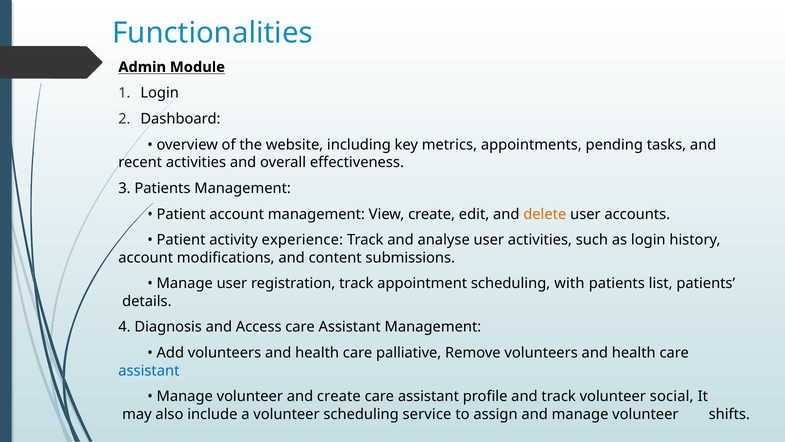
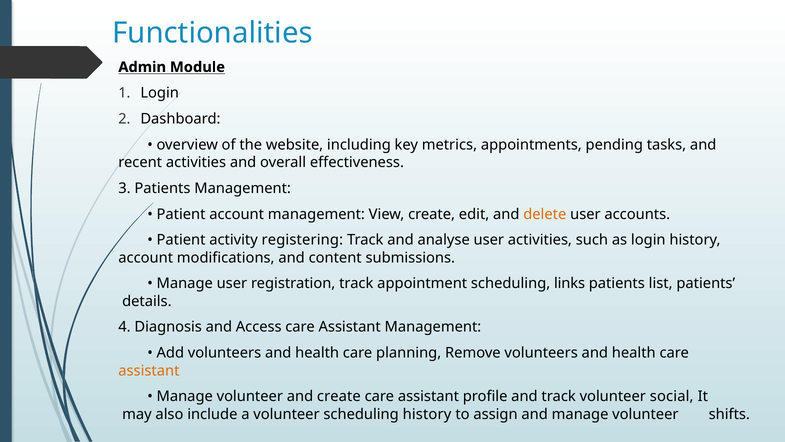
experience: experience -> registering
with: with -> links
palliative: palliative -> planning
assistant at (149, 370) colour: blue -> orange
scheduling service: service -> history
